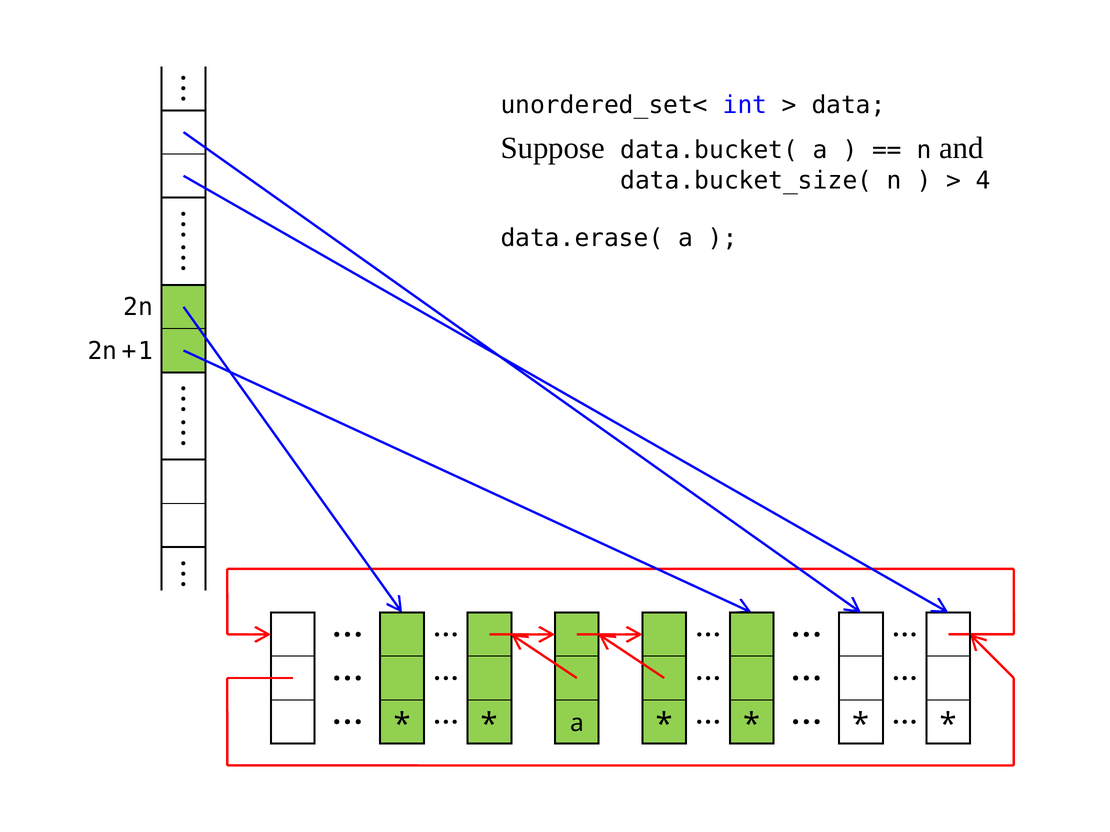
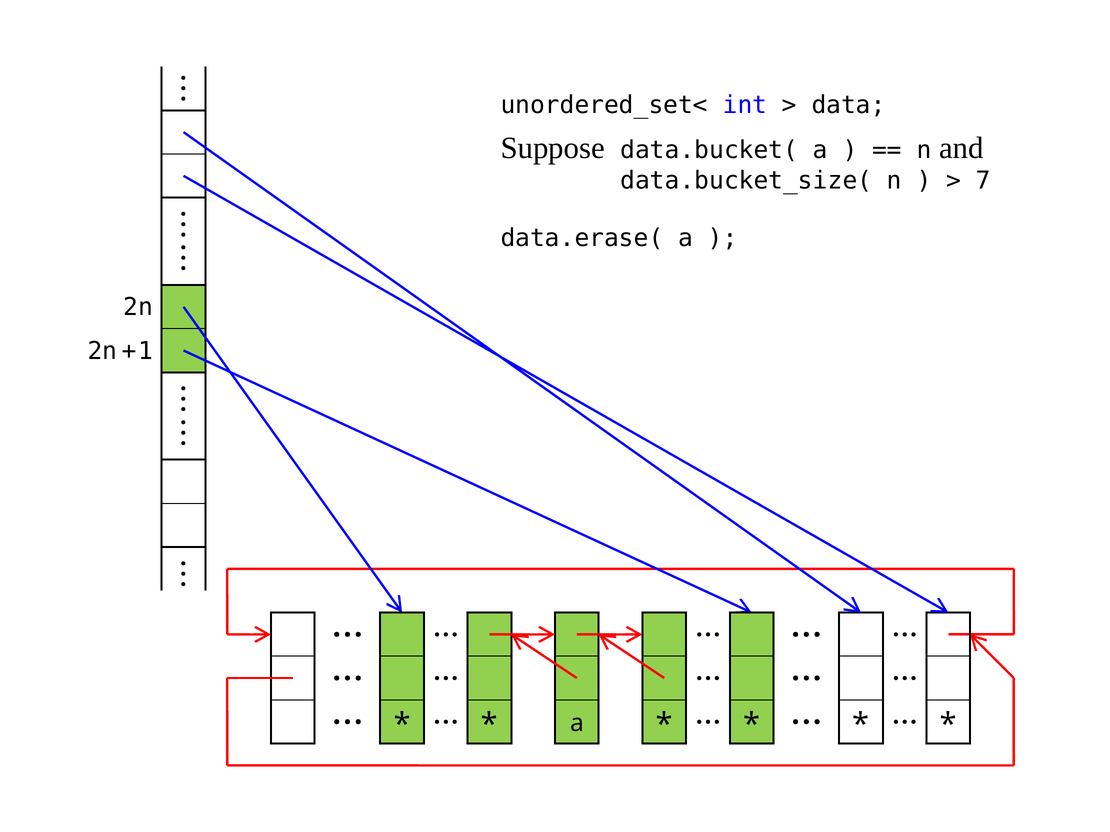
4: 4 -> 7
